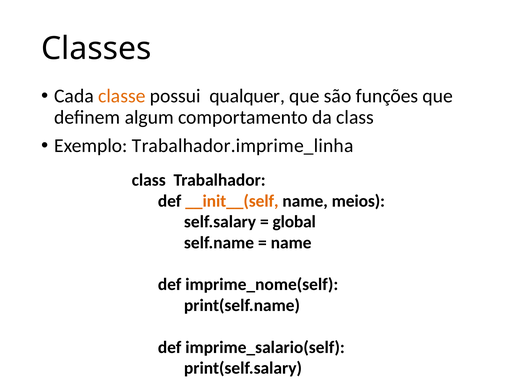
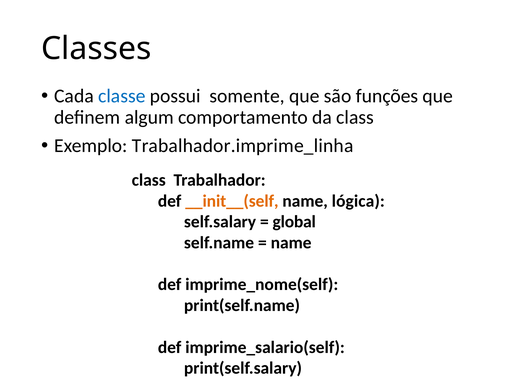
classe colour: orange -> blue
qualquer: qualquer -> somente
meios: meios -> lógica
